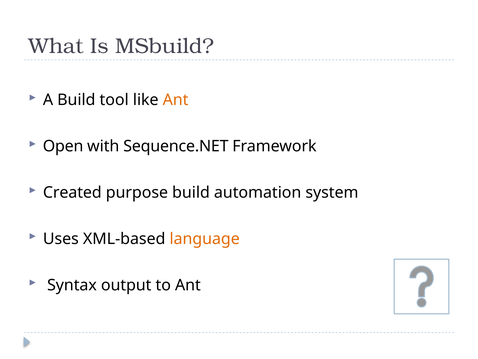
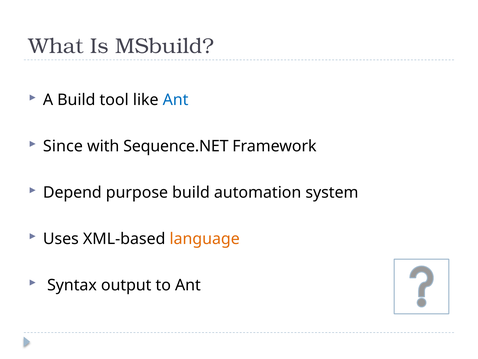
Ant at (176, 100) colour: orange -> blue
Open: Open -> Since
Created: Created -> Depend
